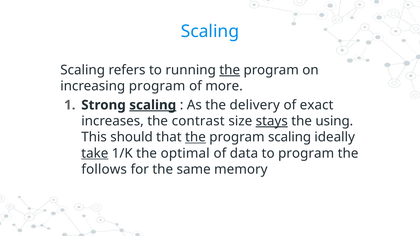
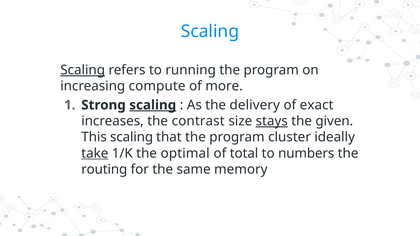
Scaling at (83, 70) underline: none -> present
the at (230, 70) underline: present -> none
increasing program: program -> compute
using: using -> given
This should: should -> scaling
the at (195, 137) underline: present -> none
program scaling: scaling -> cluster
data: data -> total
to program: program -> numbers
follows: follows -> routing
